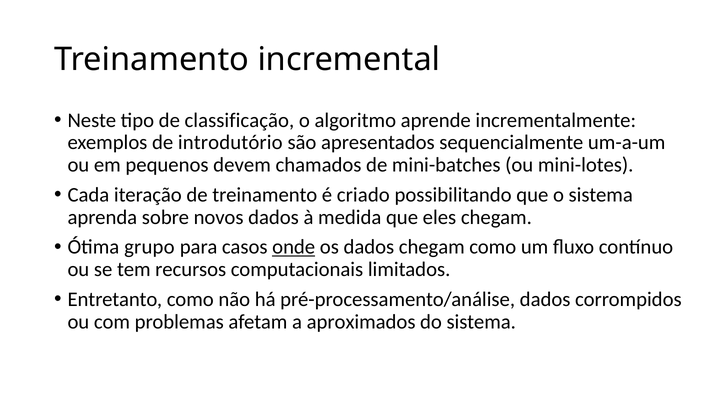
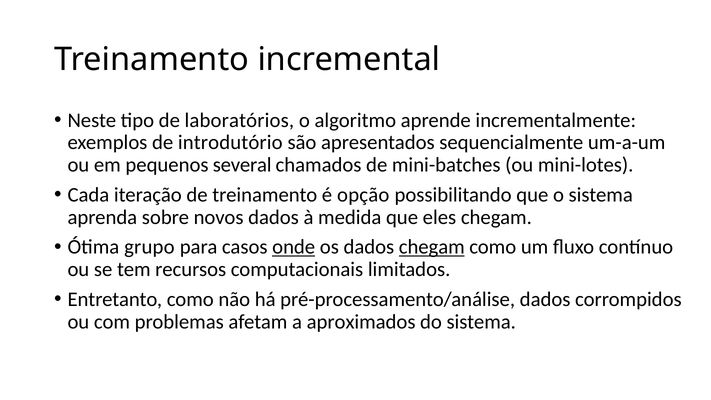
classificação: classificação -> laboratórios
devem: devem -> several
criado: criado -> opção
chegam at (432, 247) underline: none -> present
